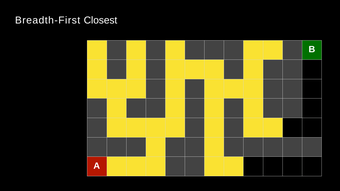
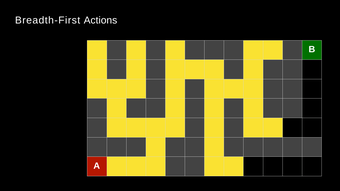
Closest: Closest -> Actions
